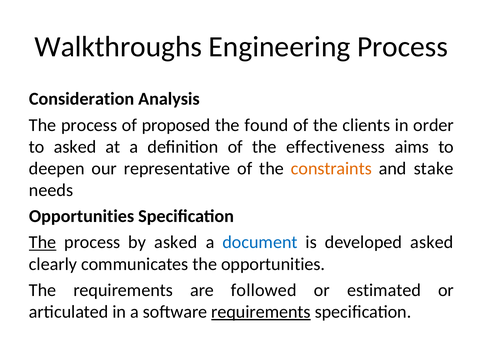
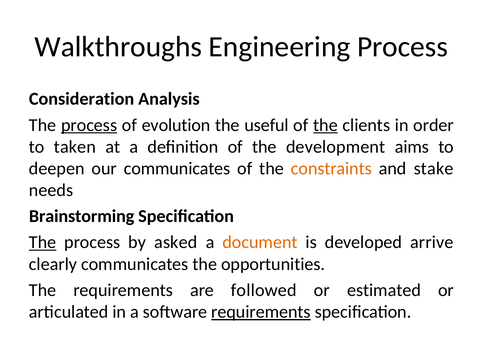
process at (89, 125) underline: none -> present
proposed: proposed -> evolution
found: found -> useful
the at (325, 125) underline: none -> present
to asked: asked -> taken
effectiveness: effectiveness -> development
our representative: representative -> communicates
Opportunities at (82, 216): Opportunities -> Brainstorming
document colour: blue -> orange
developed asked: asked -> arrive
